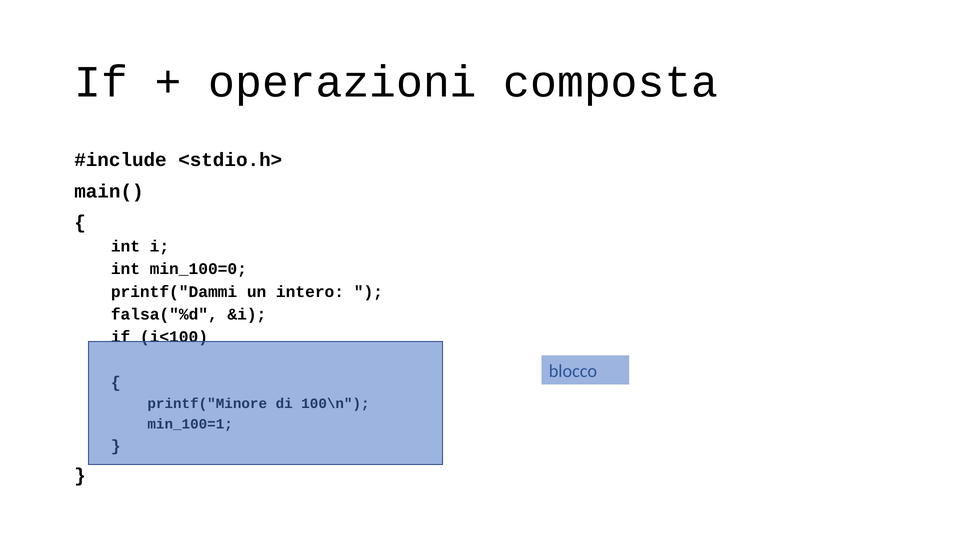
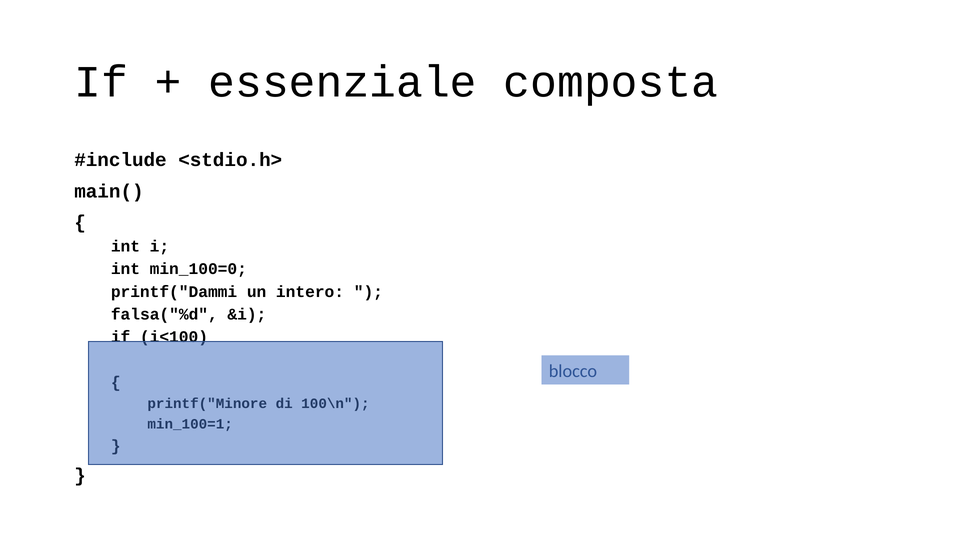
operazioni: operazioni -> essenziale
